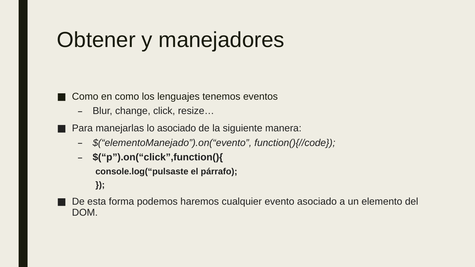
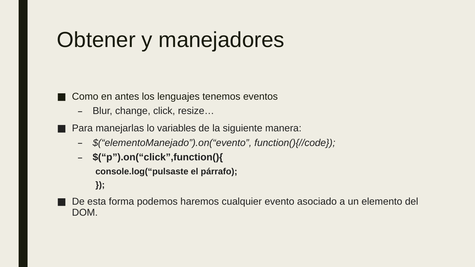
en como: como -> antes
lo asociado: asociado -> variables
